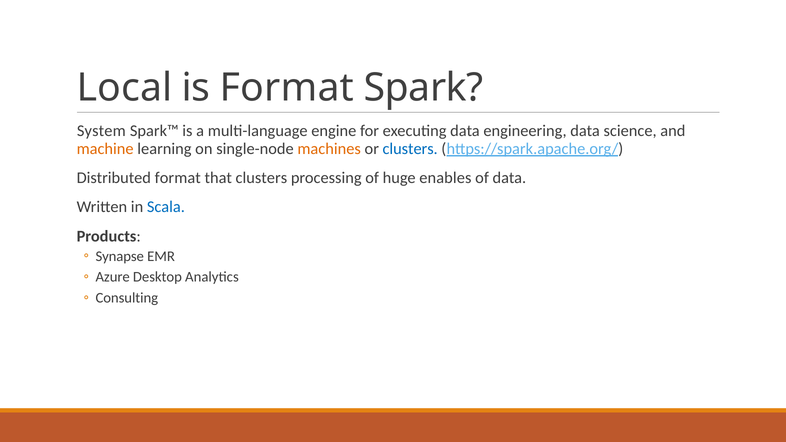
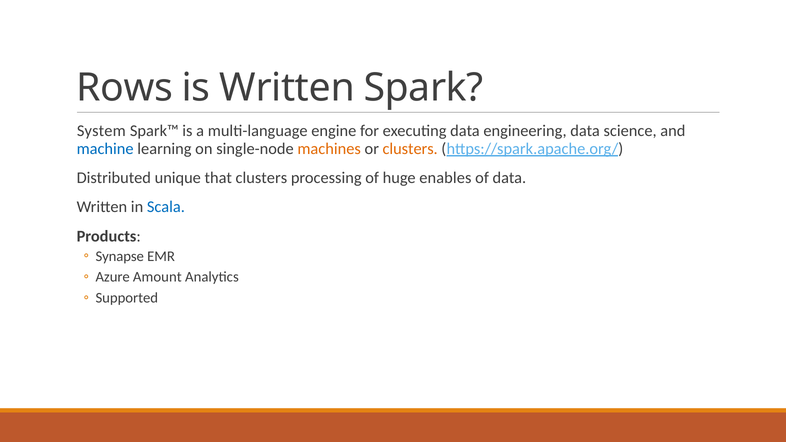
Local: Local -> Rows
is Format: Format -> Written
machine colour: orange -> blue
clusters at (410, 149) colour: blue -> orange
Distributed format: format -> unique
Desktop: Desktop -> Amount
Consulting: Consulting -> Supported
